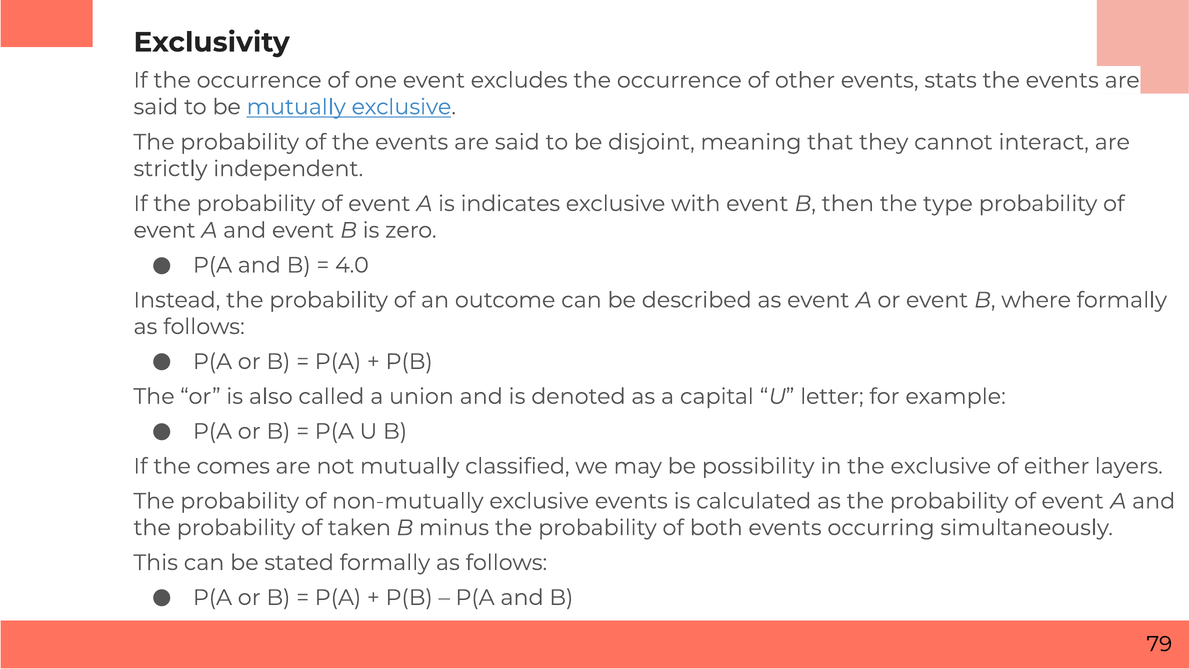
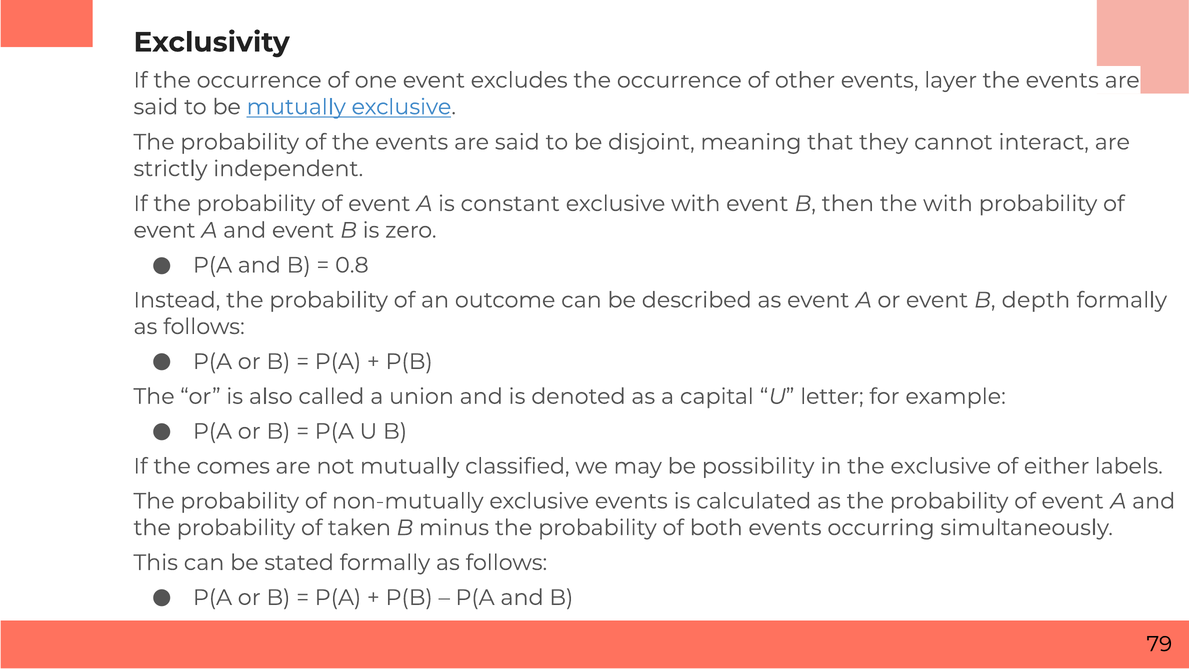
stats: stats -> layer
indicates: indicates -> constant
the type: type -> with
4.0: 4.0 -> 0.8
where: where -> depth
layers: layers -> labels
